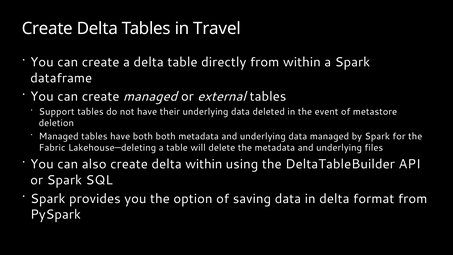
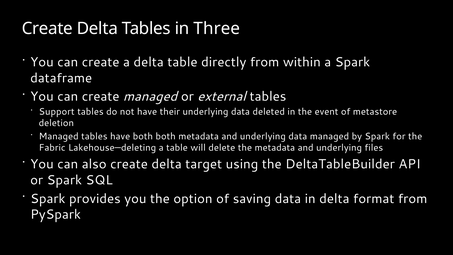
Travel: Travel -> Three
delta within: within -> target
